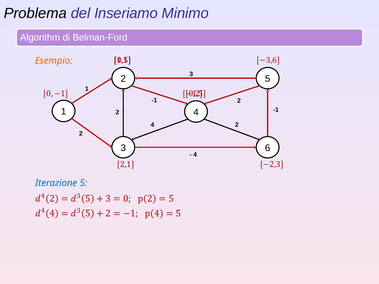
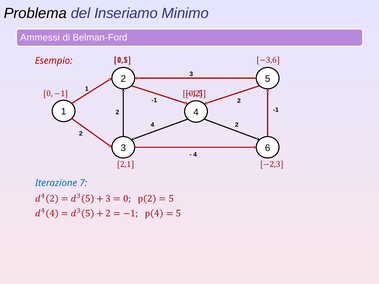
Algorithm: Algorithm -> Ammessi
Esempio colour: orange -> red
Iterazione 5: 5 -> 7
